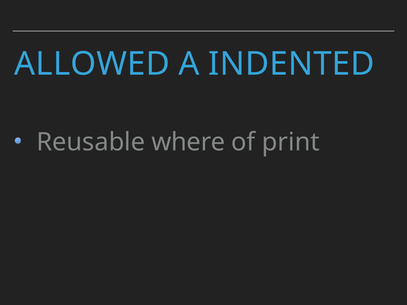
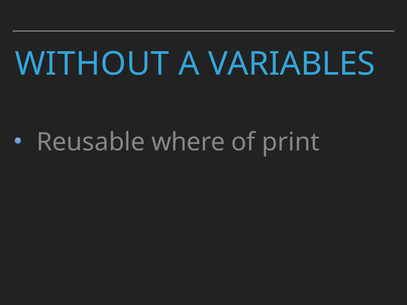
ALLOWED: ALLOWED -> WITHOUT
INDENTED: INDENTED -> VARIABLES
